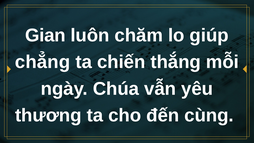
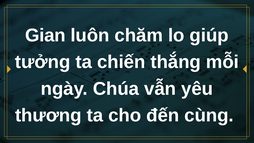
chẳng: chẳng -> tưởng
